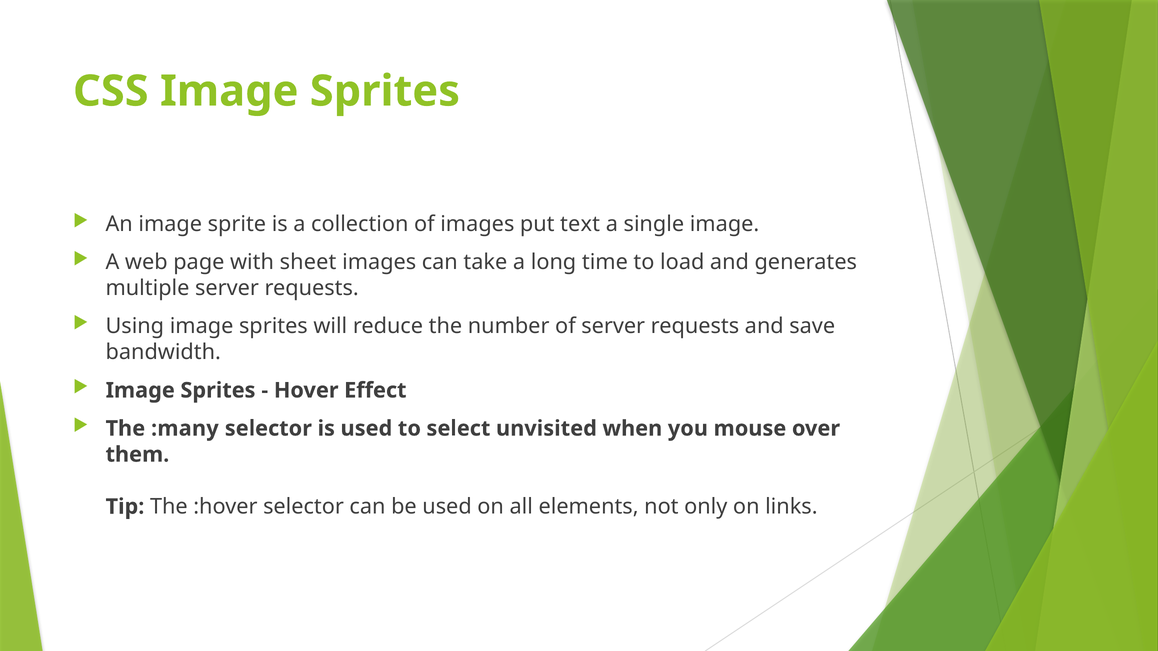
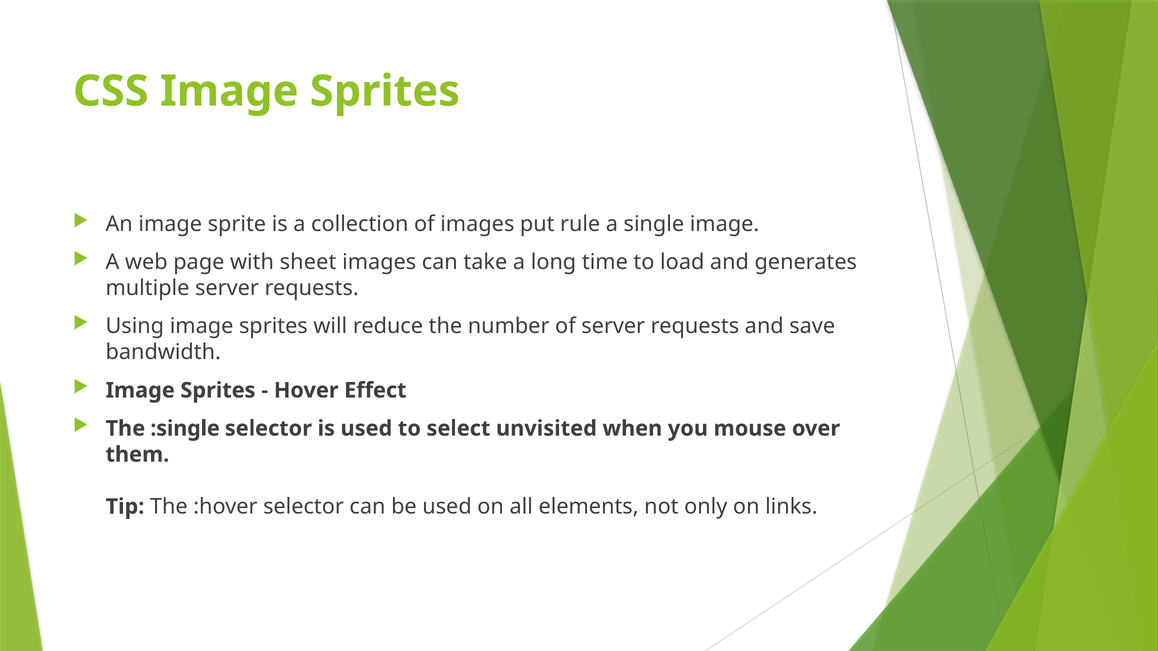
text: text -> rule
:many: :many -> :single
